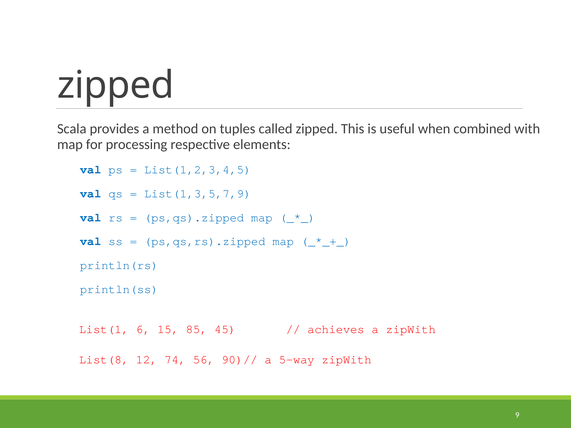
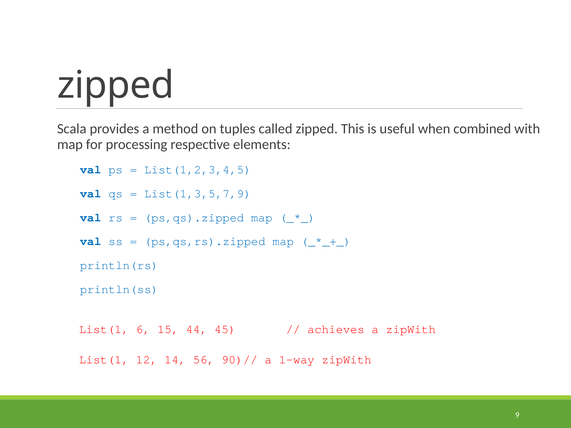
85: 85 -> 44
List(8 at (104, 360): List(8 -> List(1
74: 74 -> 14
5-way: 5-way -> 1-way
